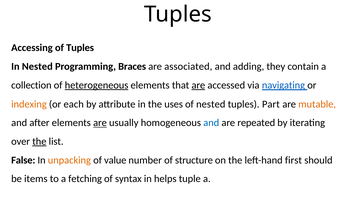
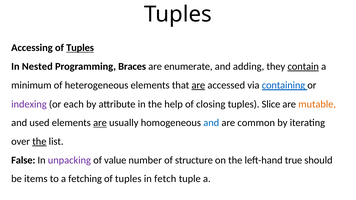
Tuples at (80, 48) underline: none -> present
associated: associated -> enumerate
contain underline: none -> present
collection: collection -> minimum
heterogeneous underline: present -> none
navigating: navigating -> containing
indexing colour: orange -> purple
uses: uses -> help
of nested: nested -> closing
Part: Part -> Slice
after: after -> used
repeated: repeated -> common
unpacking colour: orange -> purple
first: first -> true
syntax at (128, 179): syntax -> tuples
helps: helps -> fetch
